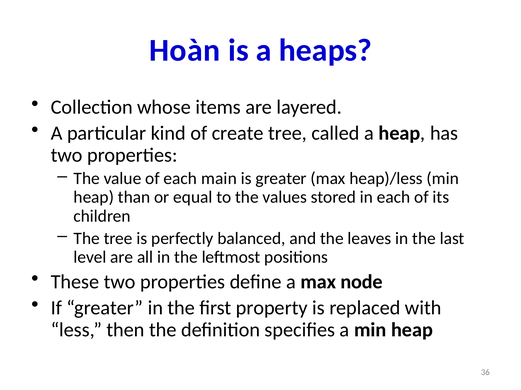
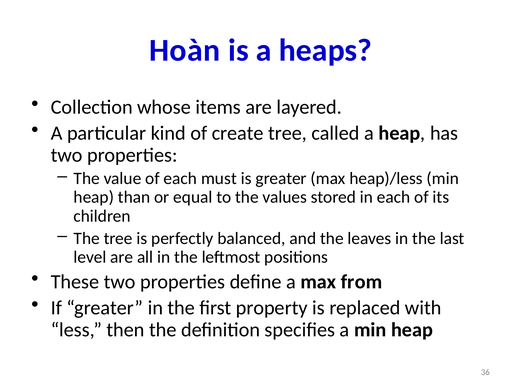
main: main -> must
node: node -> from
